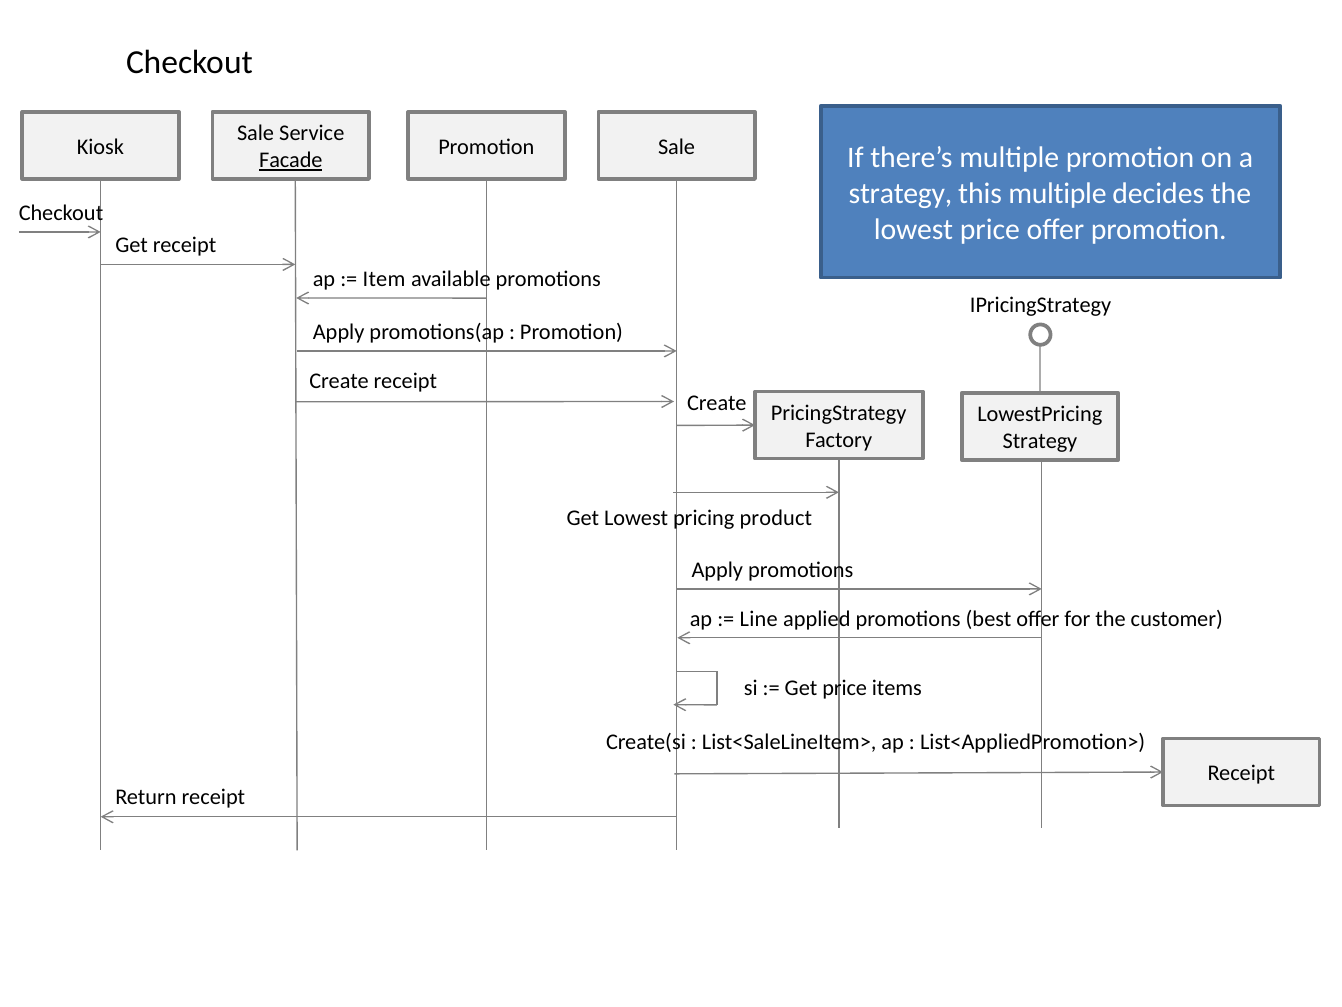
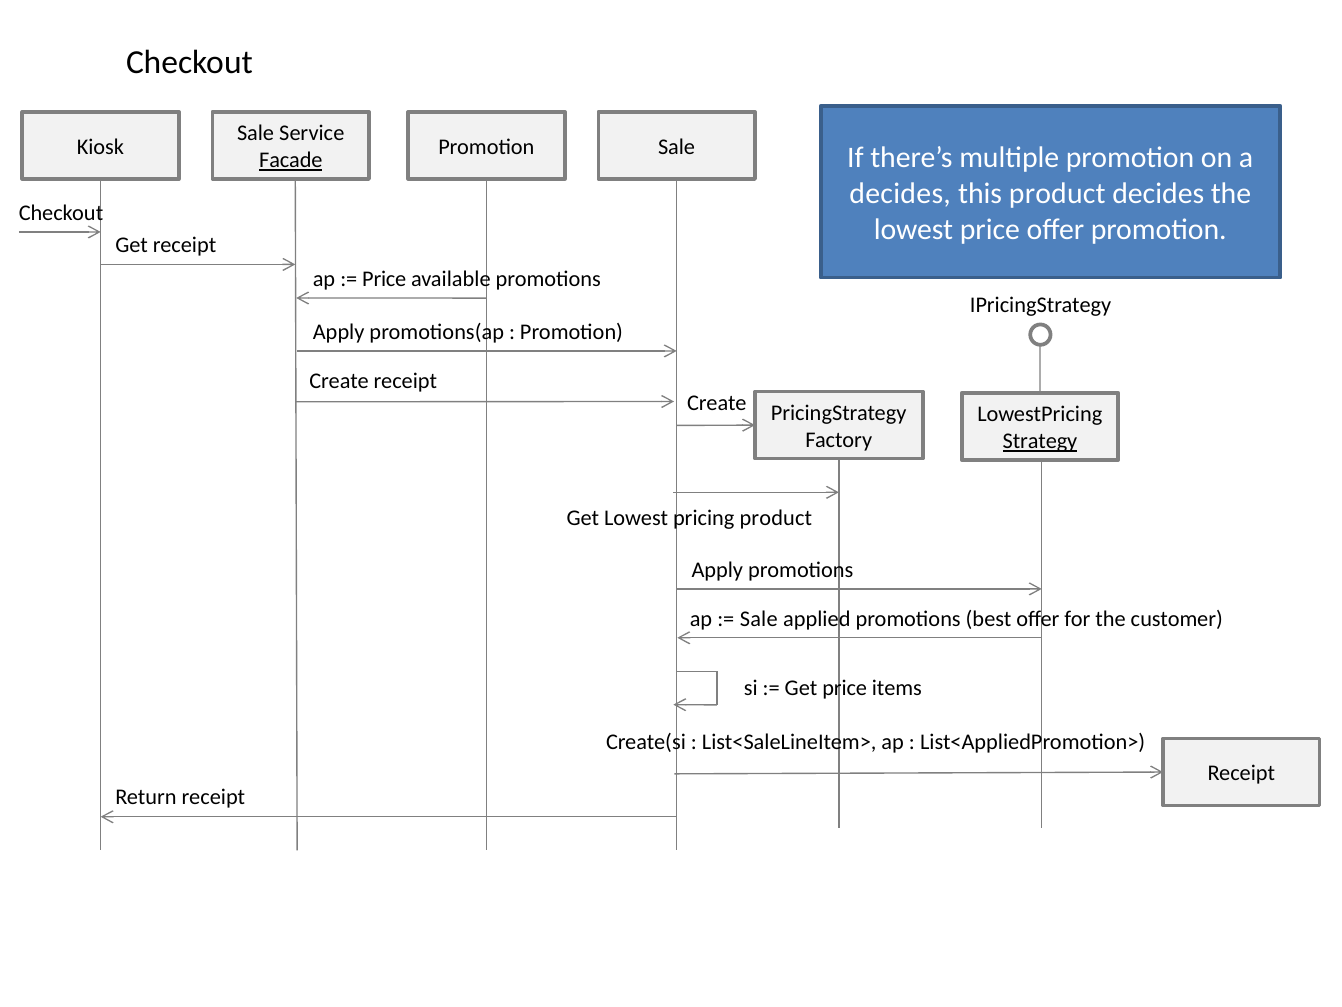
strategy at (900, 194): strategy -> decides
this multiple: multiple -> product
Item at (384, 279): Item -> Price
Strategy at (1040, 441) underline: none -> present
Line at (759, 618): Line -> Sale
